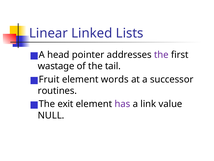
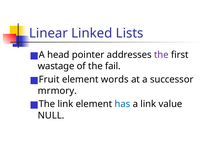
tail: tail -> fail
routines: routines -> mrmory
The exit: exit -> link
has colour: purple -> blue
